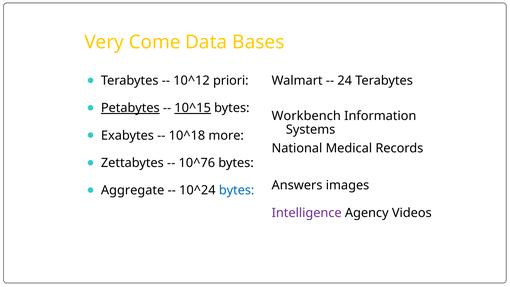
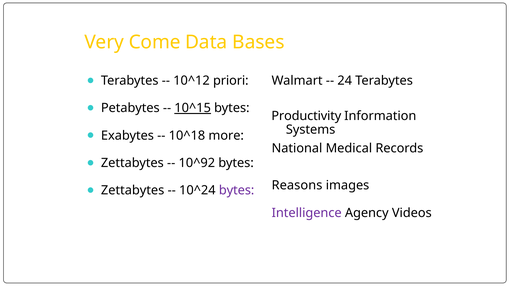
Petabytes underline: present -> none
Workbench: Workbench -> Productivity
10^76: 10^76 -> 10^92
Answers: Answers -> Reasons
Aggregate at (133, 190): Aggregate -> Zettabytes
bytes at (237, 190) colour: blue -> purple
